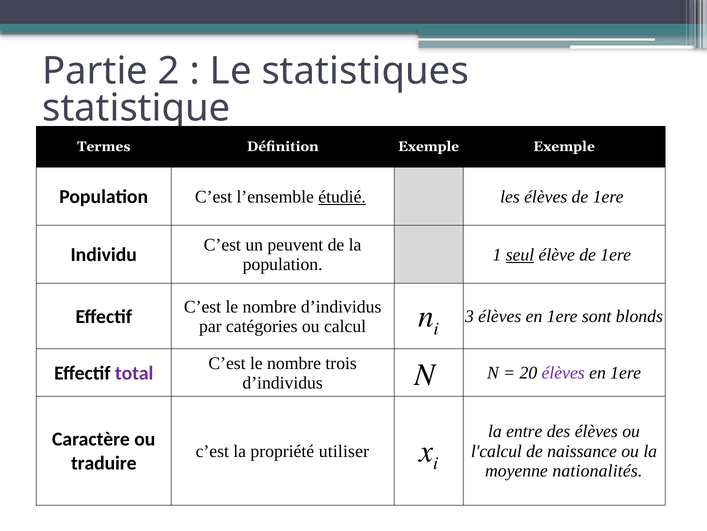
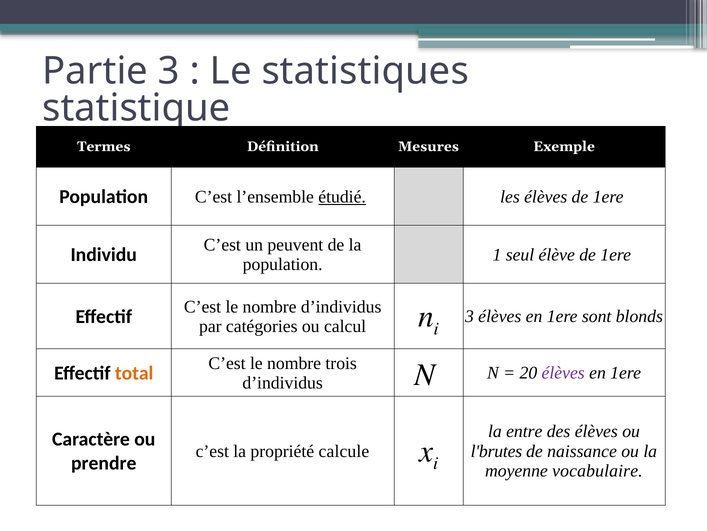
Partie 2: 2 -> 3
Définition Exemple: Exemple -> Mesures
seul underline: present -> none
total colour: purple -> orange
utiliser: utiliser -> calcule
l'calcul: l'calcul -> l'brutes
traduire: traduire -> prendre
nationalités: nationalités -> vocabulaire
